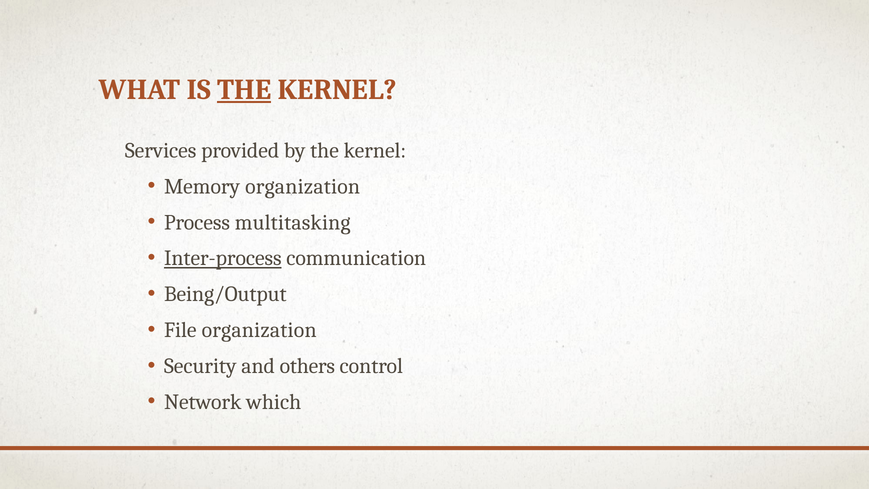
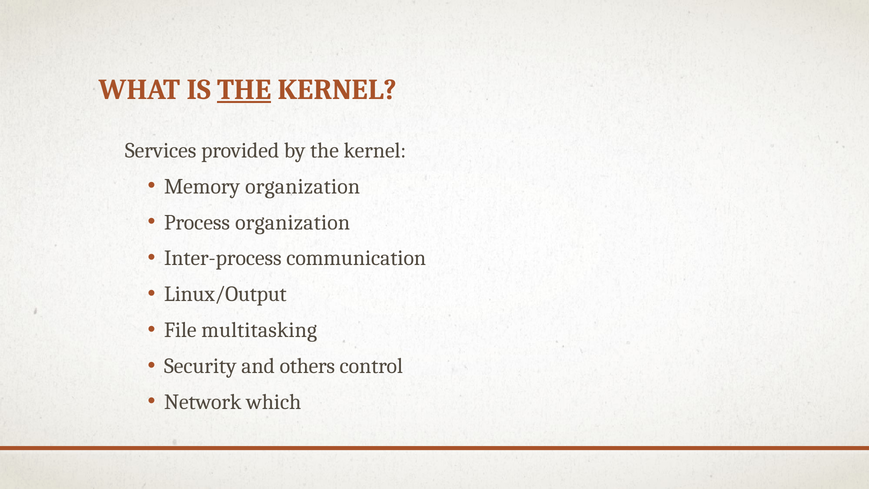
Process multitasking: multitasking -> organization
Inter-process underline: present -> none
Being/Output: Being/Output -> Linux/Output
File organization: organization -> multitasking
